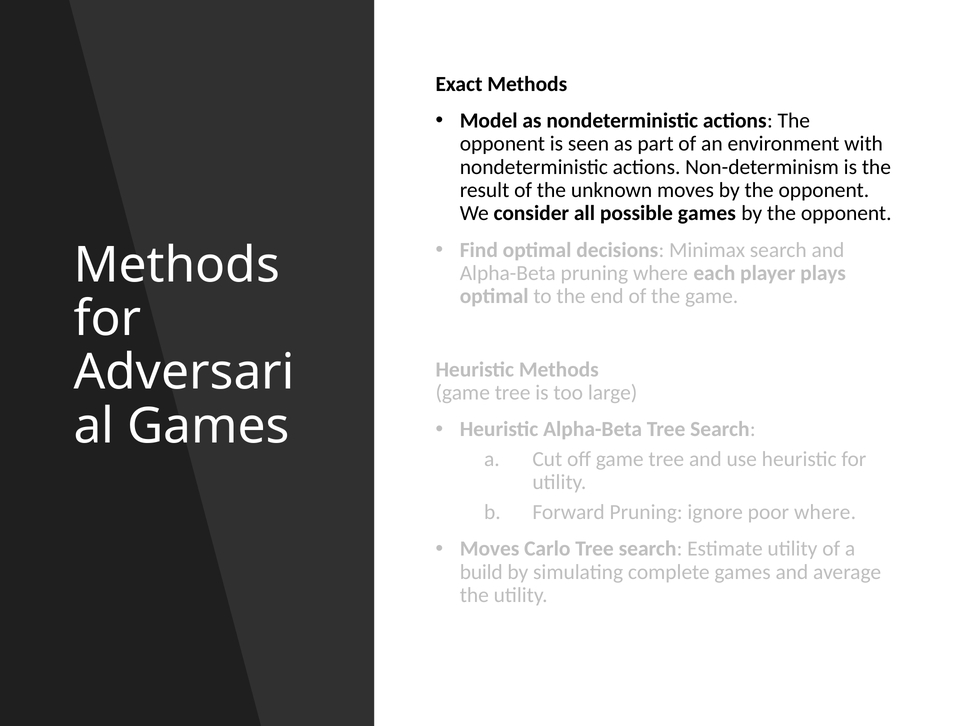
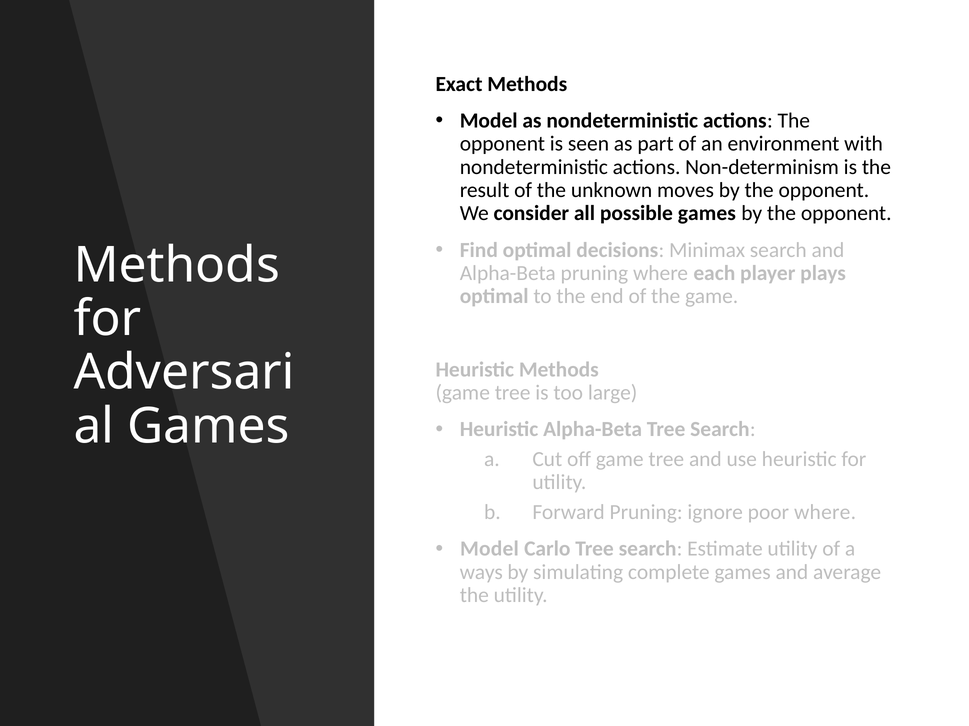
Moves at (490, 549): Moves -> Model
build: build -> ways
